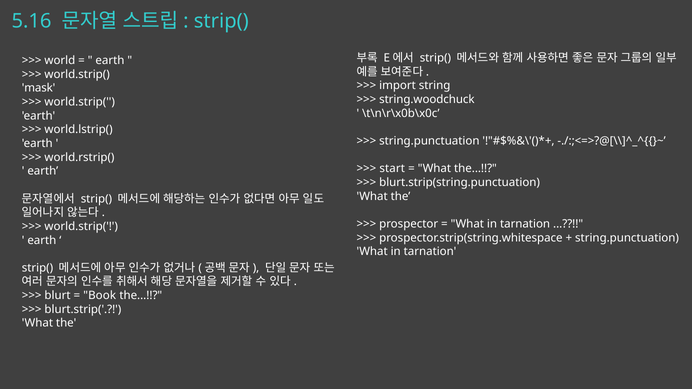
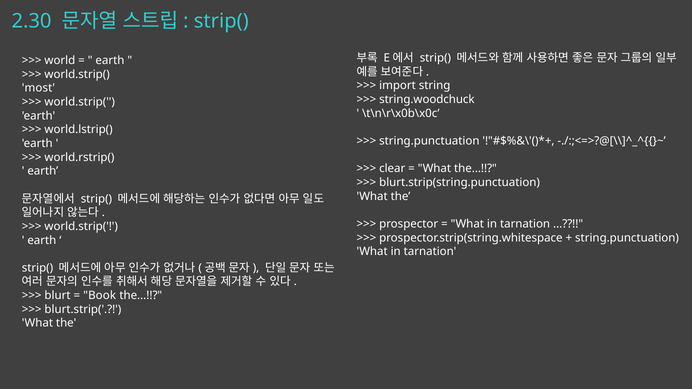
5.16: 5.16 -> 2.30
mask: mask -> most
start: start -> clear
